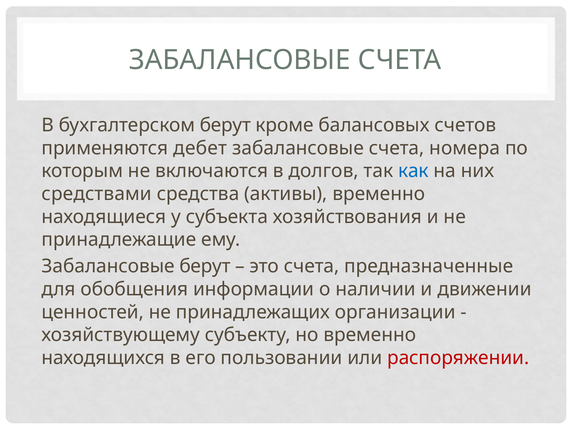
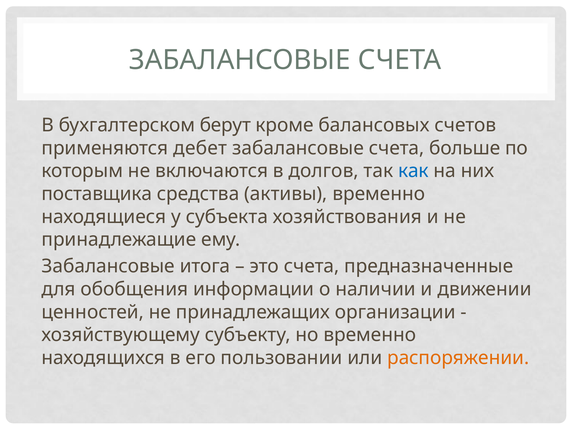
номера: номера -> больше
средствами: средствами -> поставщика
Забалансовые берут: берут -> итога
распоряжении colour: red -> orange
